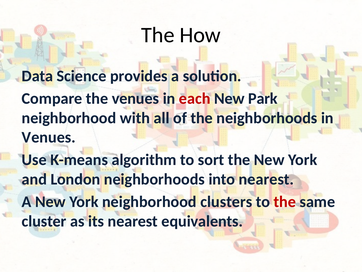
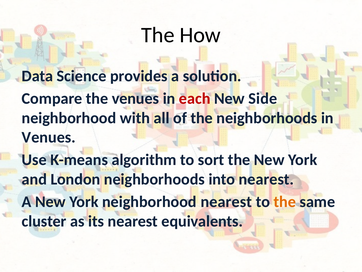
Park: Park -> Side
neighborhood clusters: clusters -> nearest
the at (285, 201) colour: red -> orange
